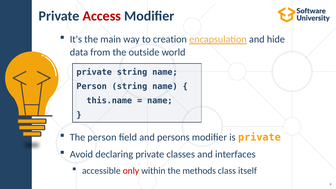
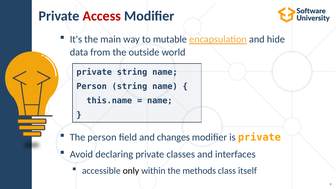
creation: creation -> mutable
persons: persons -> changes
only colour: red -> black
